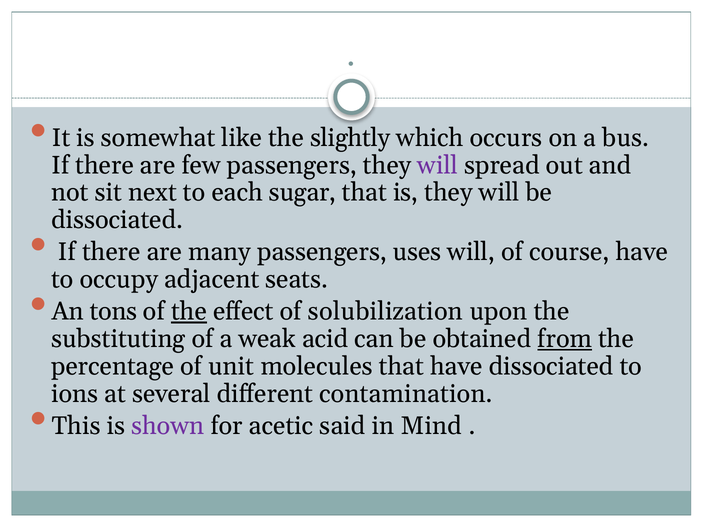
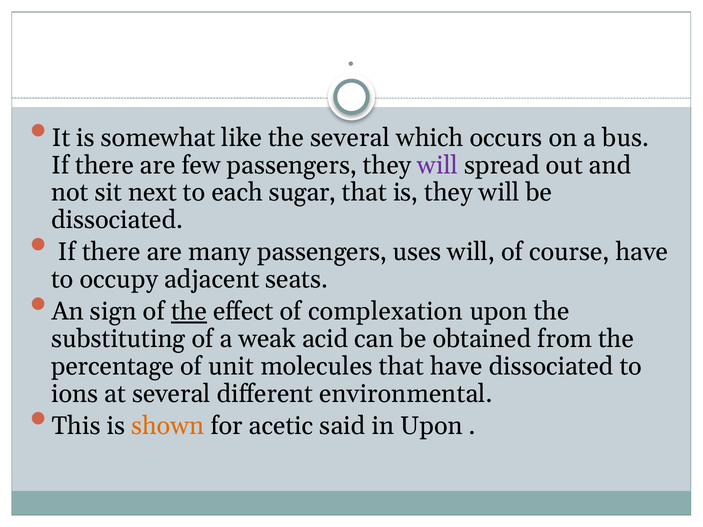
the slightly: slightly -> several
tons: tons -> sign
solubilization: solubilization -> complexation
from underline: present -> none
contamination: contamination -> environmental
shown colour: purple -> orange
in Mind: Mind -> Upon
